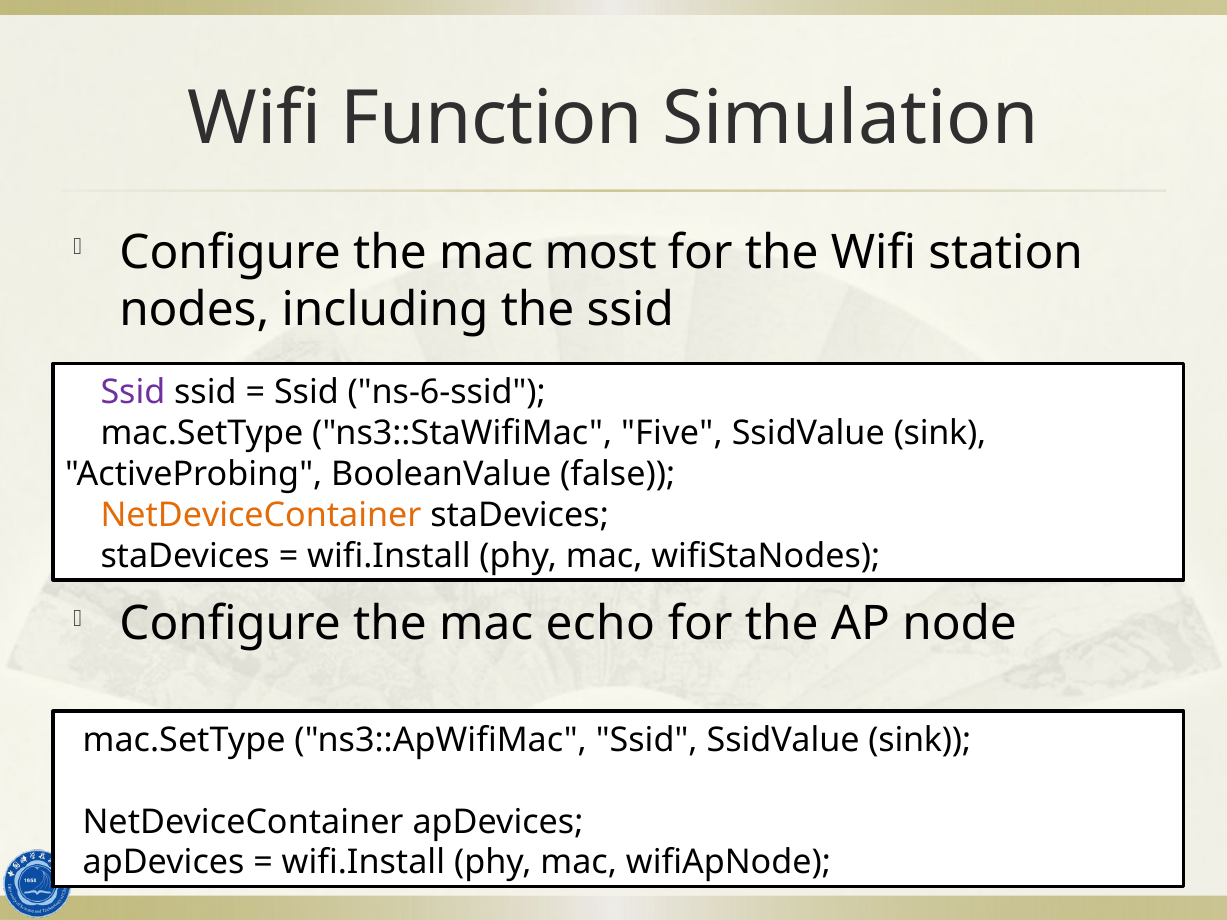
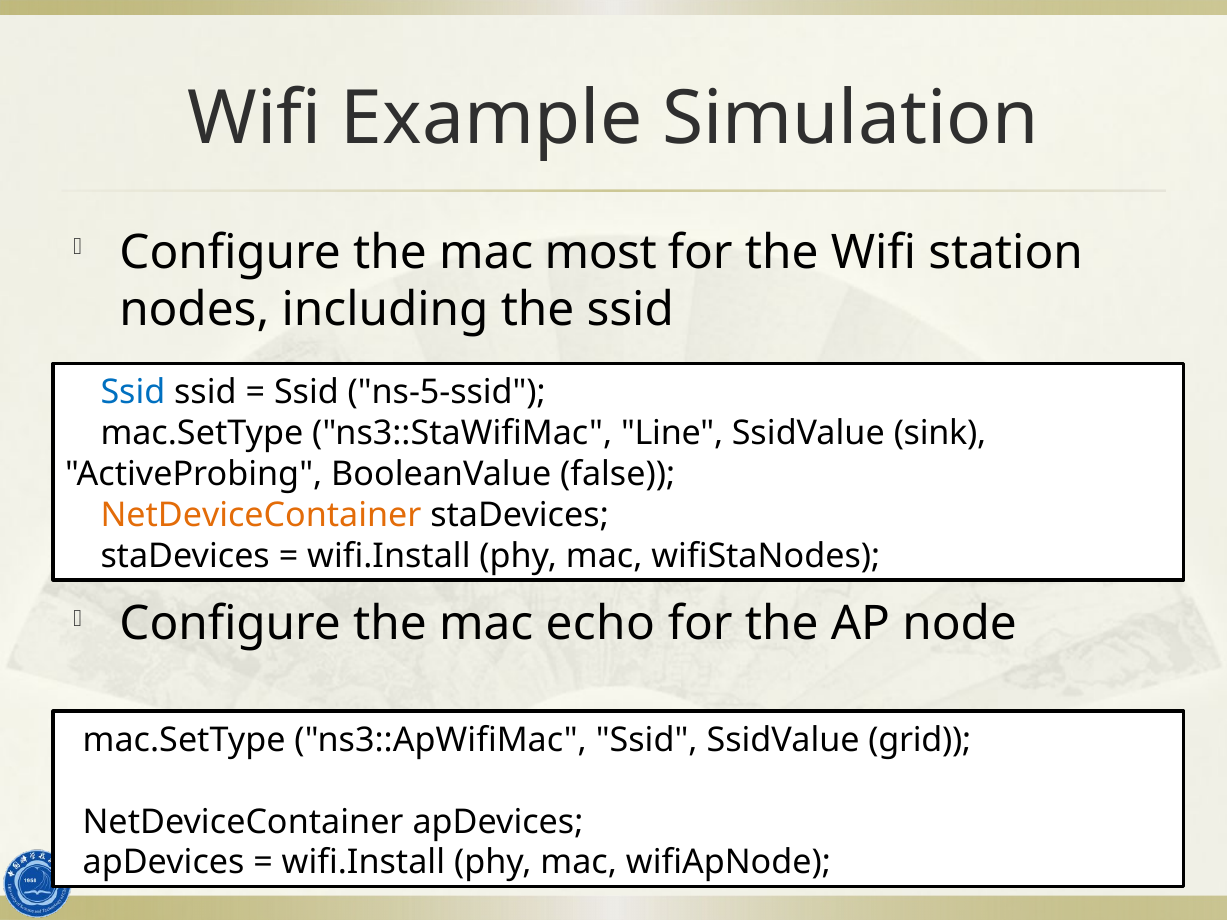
Function: Function -> Example
Ssid at (133, 392) colour: purple -> blue
ns-6-ssid: ns-6-ssid -> ns-5-ssid
Five: Five -> Line
Ssid SsidValue sink: sink -> grid
